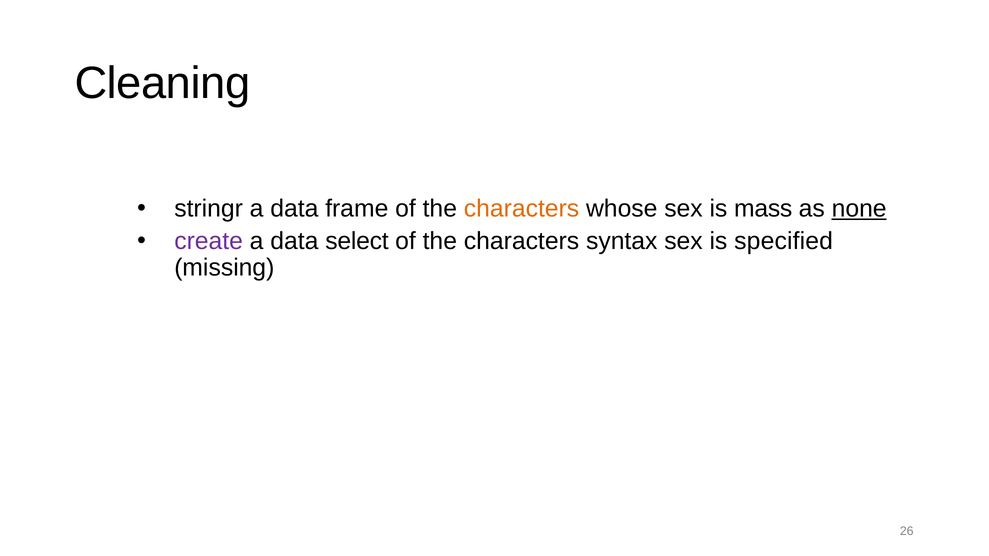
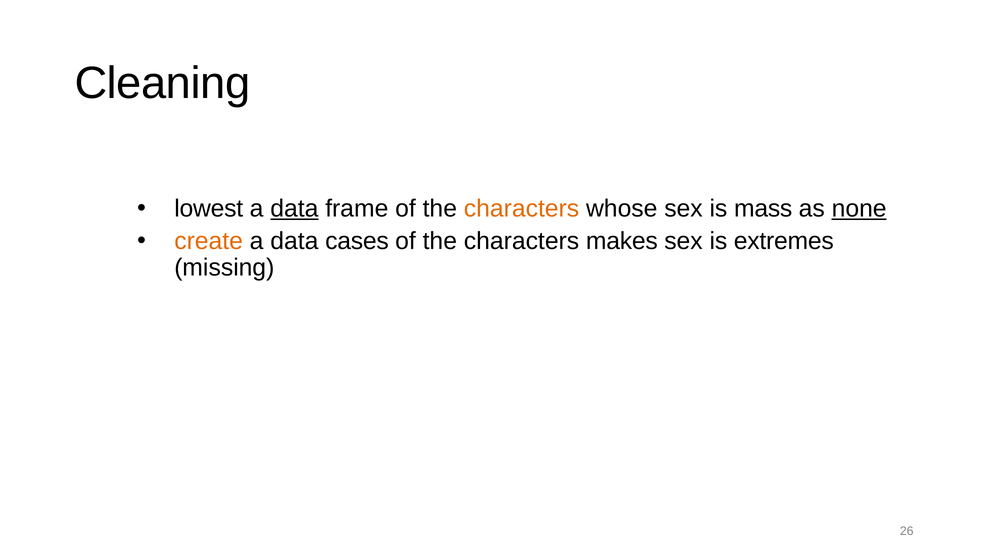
stringr: stringr -> lowest
data at (294, 209) underline: none -> present
create colour: purple -> orange
select: select -> cases
syntax: syntax -> makes
specified: specified -> extremes
